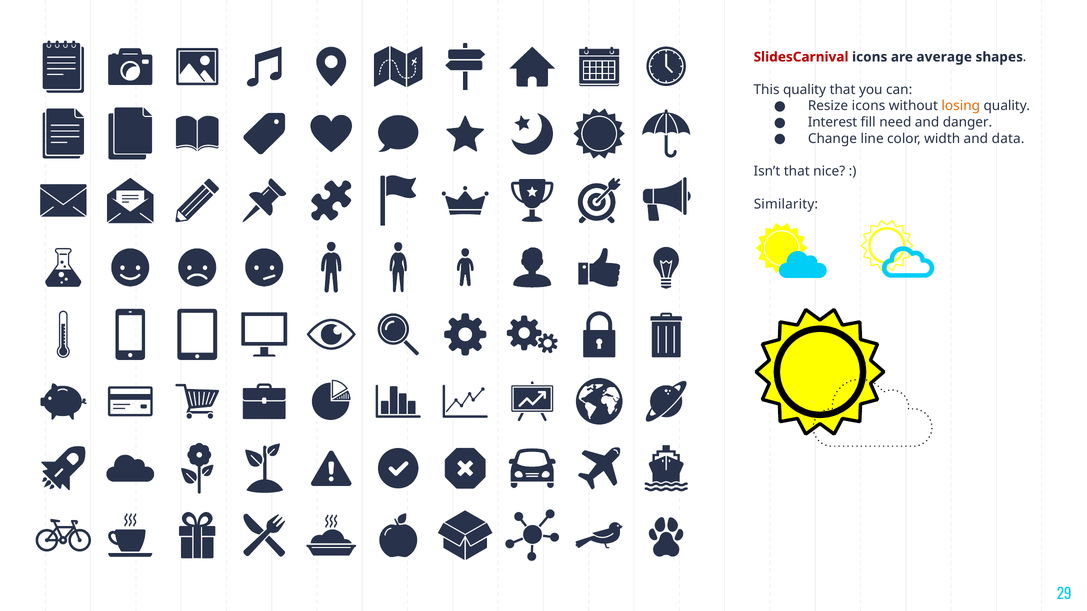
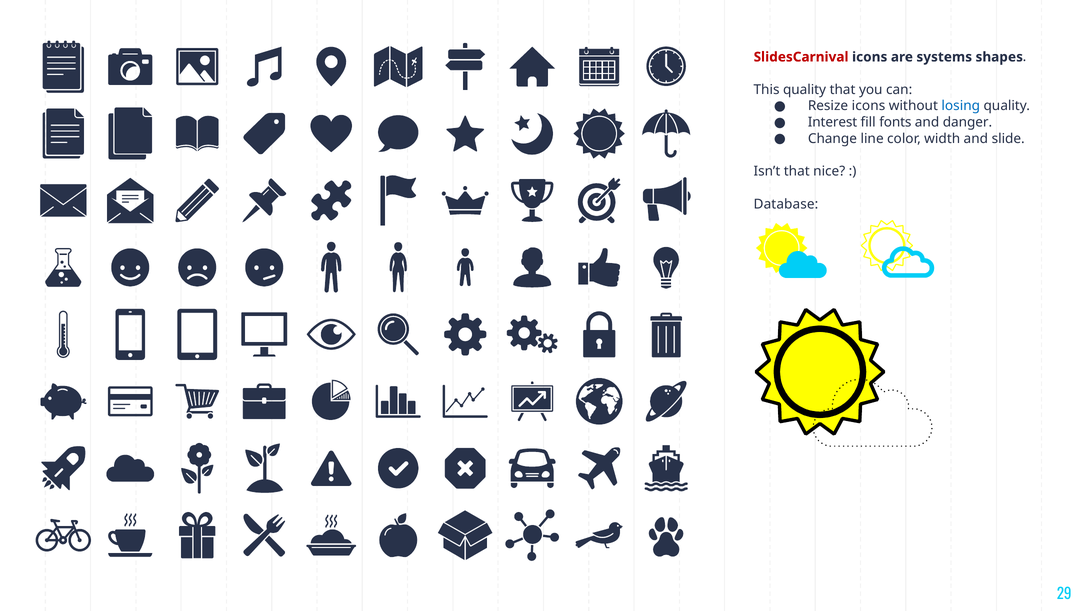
average: average -> systems
losing colour: orange -> blue
need: need -> fonts
data: data -> slide
Similarity: Similarity -> Database
